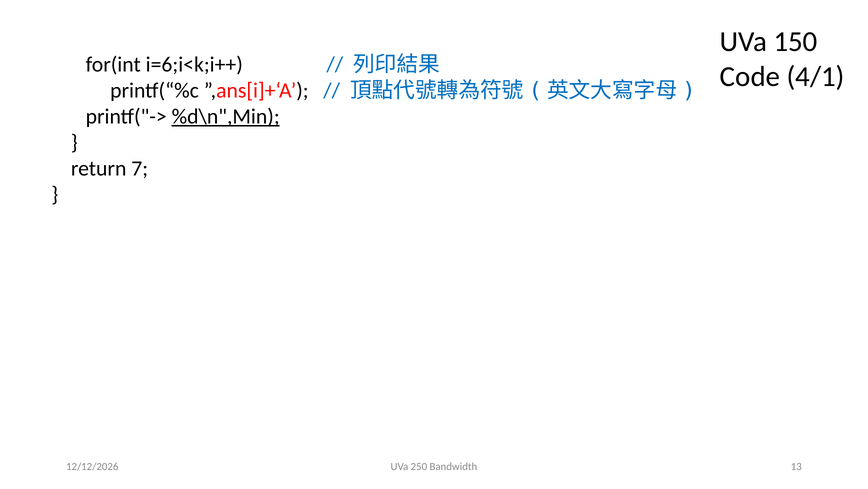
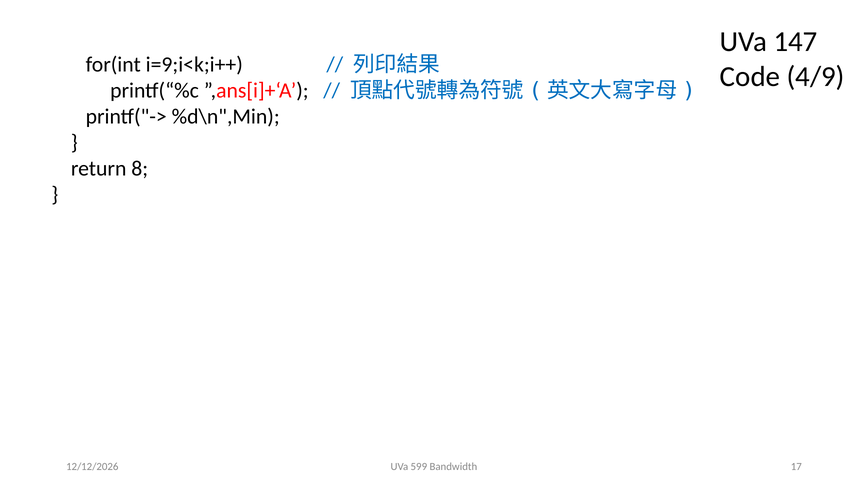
150: 150 -> 147
i=6;i<k;i++: i=6;i<k;i++ -> i=9;i<k;i++
4/1: 4/1 -> 4/9
%d\n",Min underline: present -> none
7: 7 -> 8
250: 250 -> 599
13: 13 -> 17
